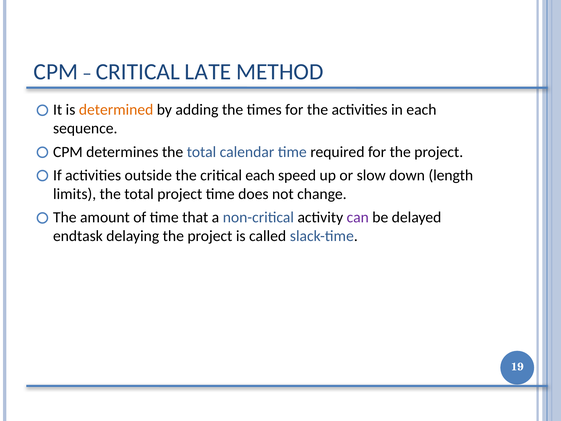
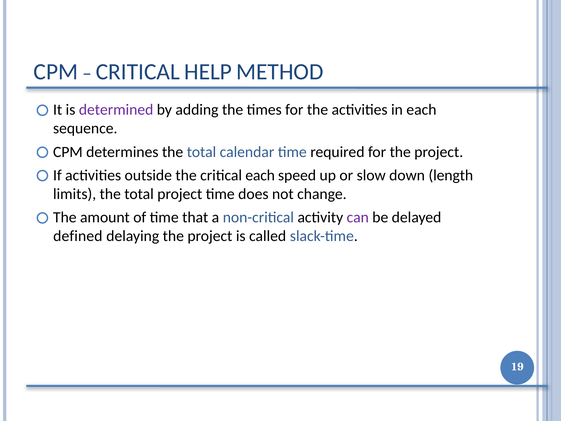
LATE: LATE -> HELP
determined colour: orange -> purple
endtask: endtask -> defined
